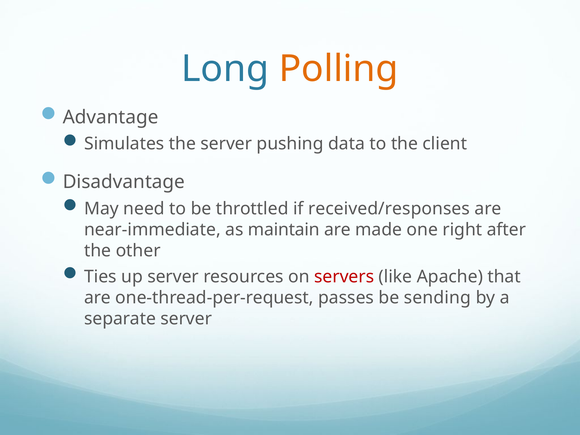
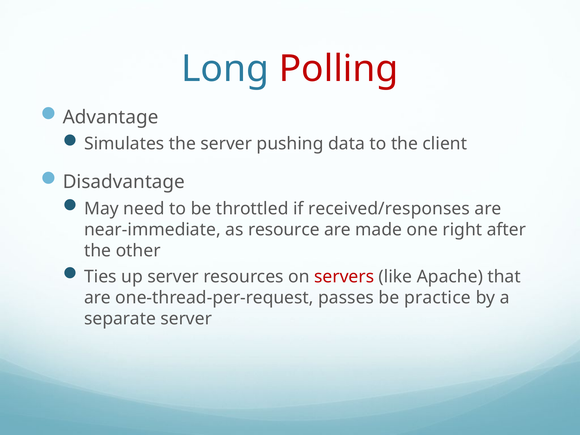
Polling colour: orange -> red
maintain: maintain -> resource
sending: sending -> practice
